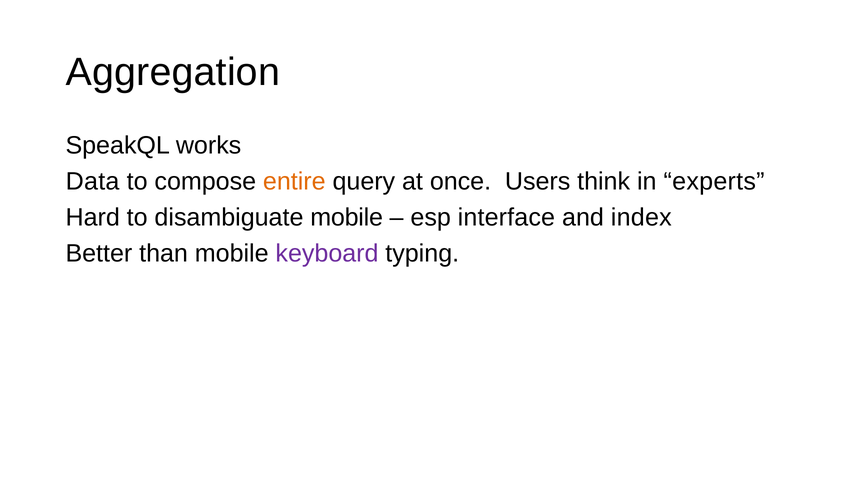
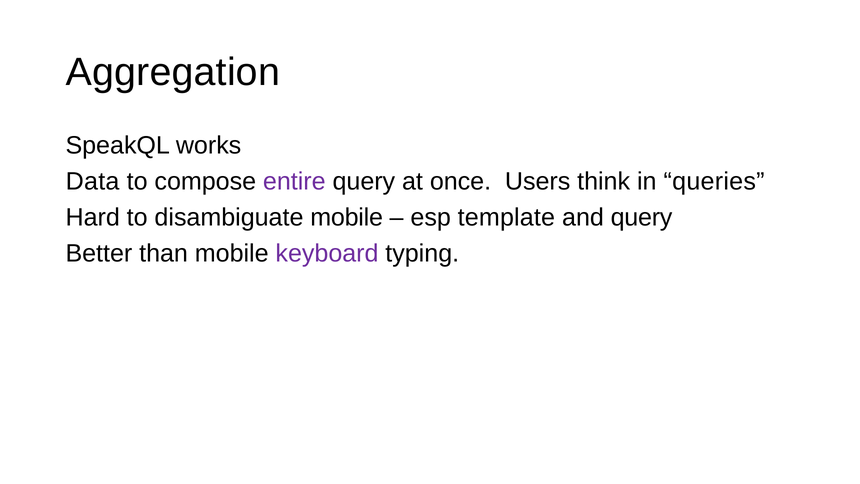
entire colour: orange -> purple
experts: experts -> queries
interface: interface -> template
and index: index -> query
